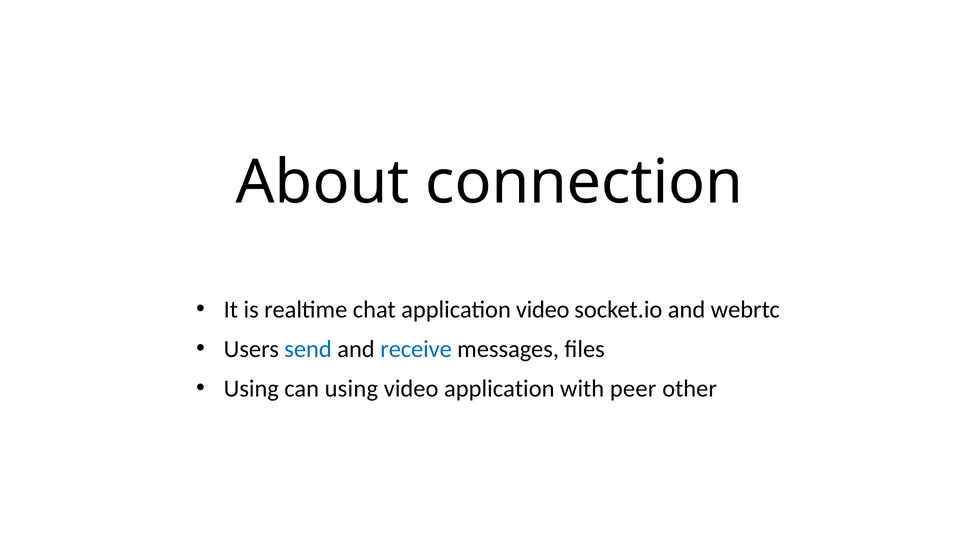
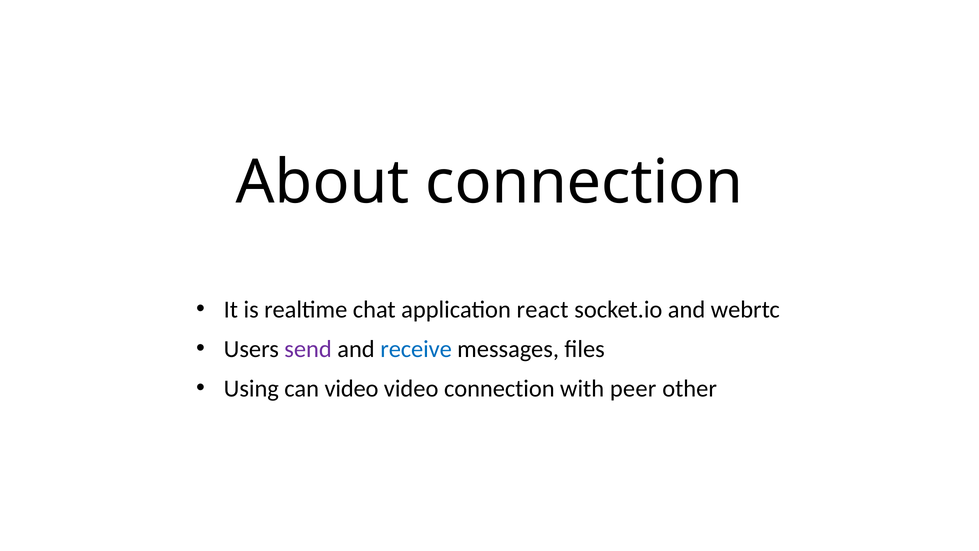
application video: video -> react
send colour: blue -> purple
can using: using -> video
video application: application -> connection
